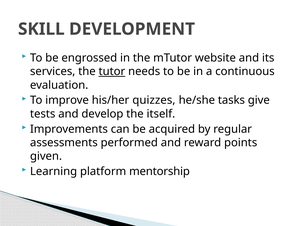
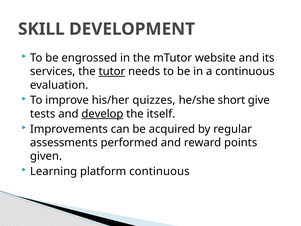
tasks: tasks -> short
develop underline: none -> present
platform mentorship: mentorship -> continuous
